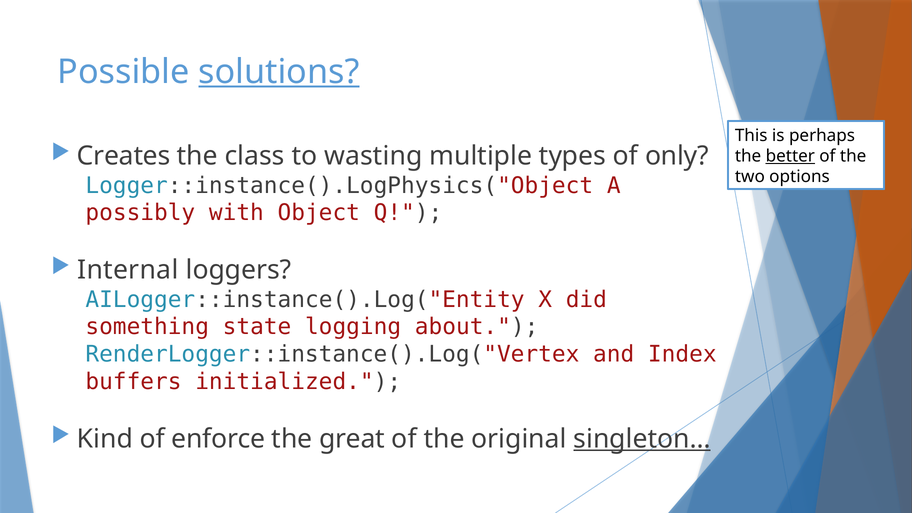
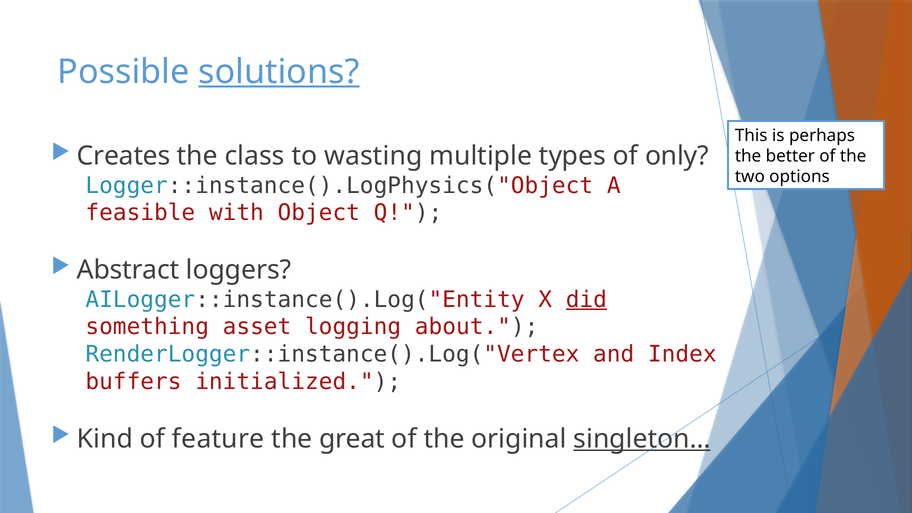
better underline: present -> none
possibly: possibly -> feasible
Internal: Internal -> Abstract
did underline: none -> present
state: state -> asset
enforce: enforce -> feature
